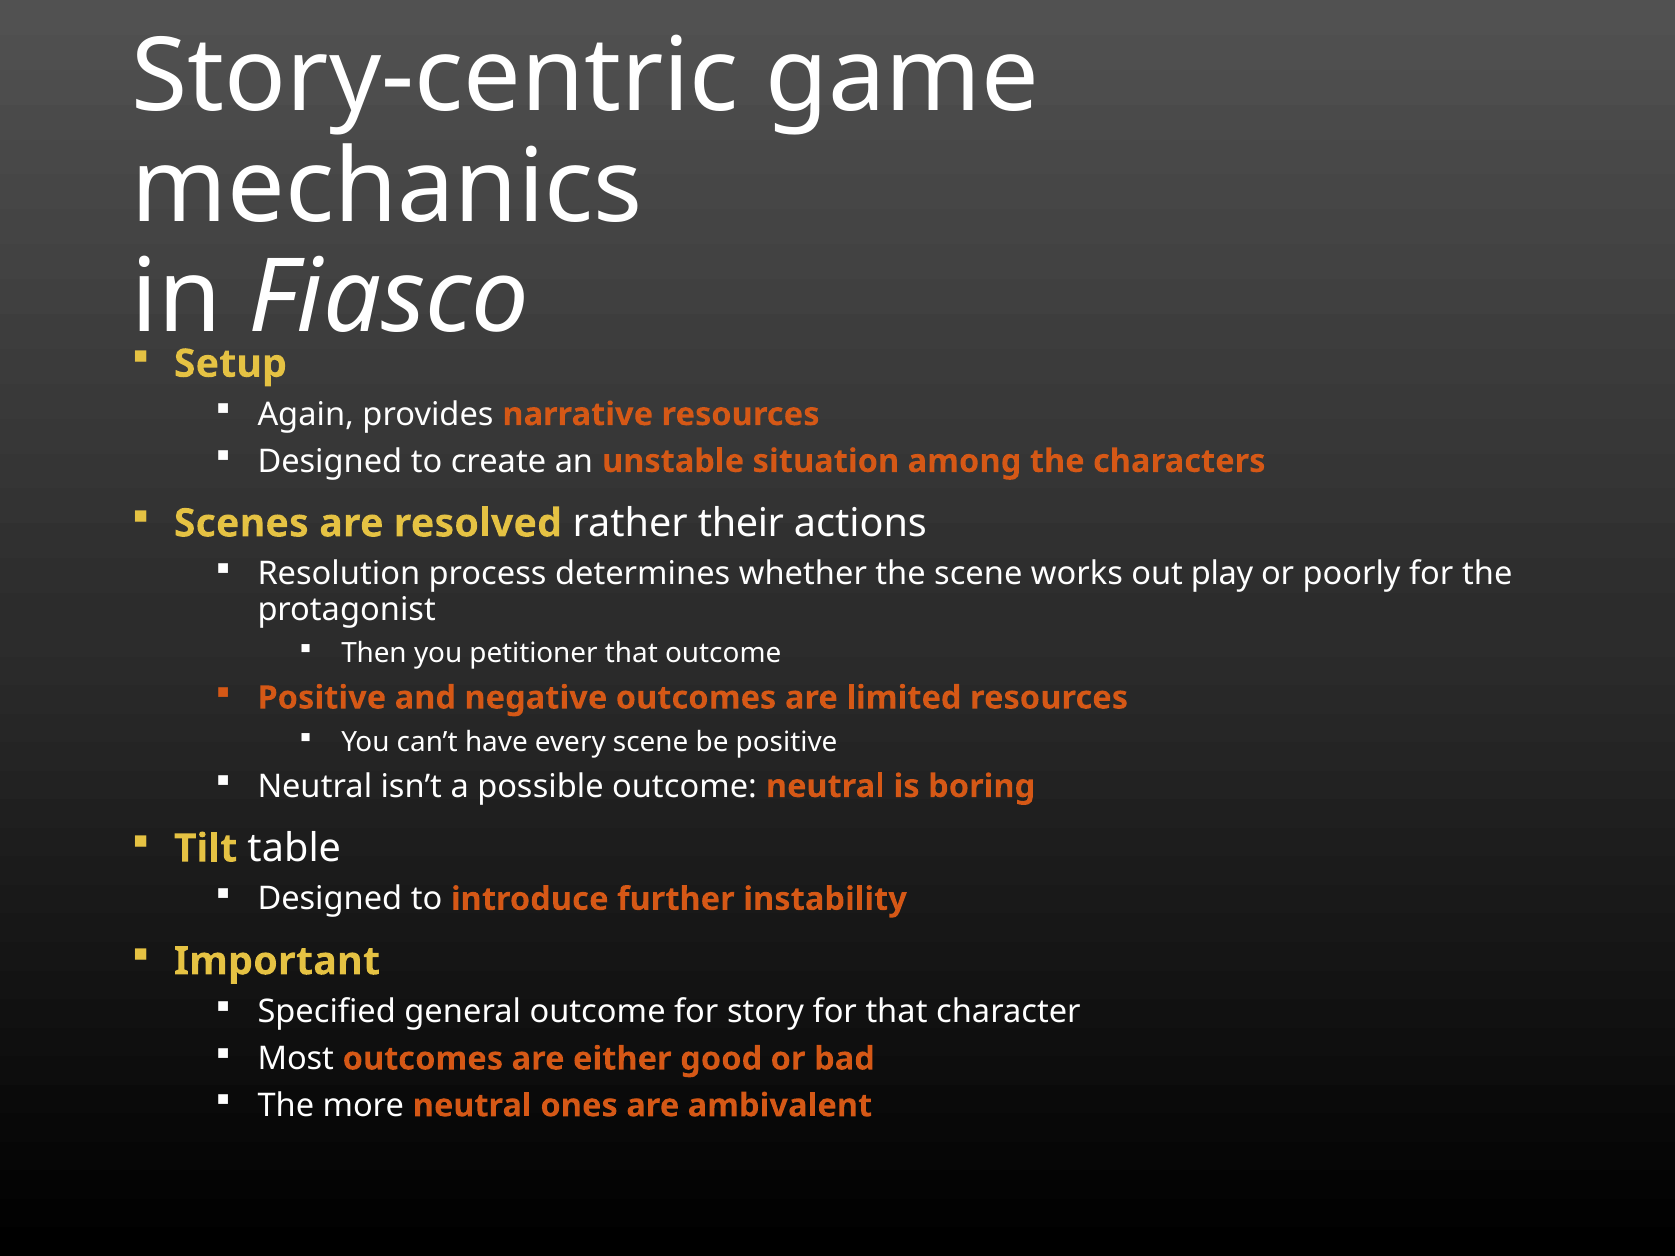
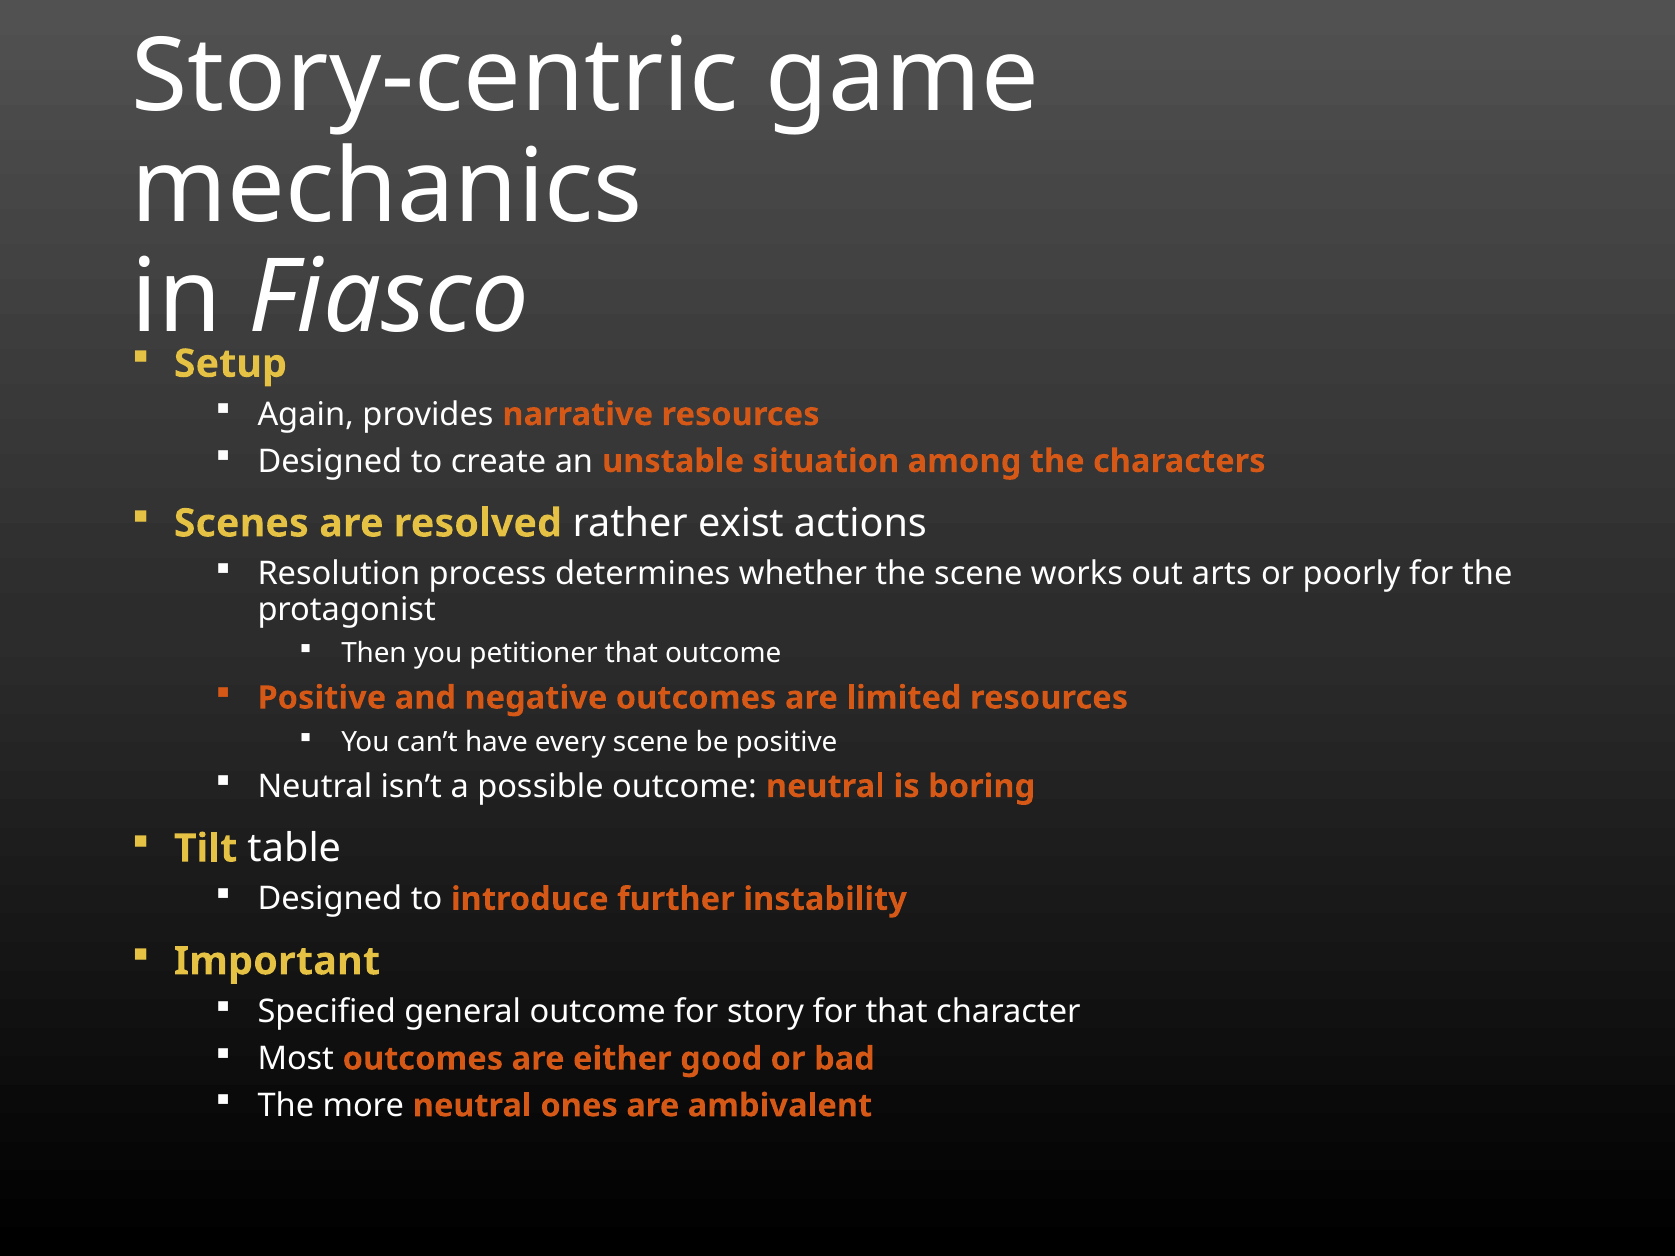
their: their -> exist
play: play -> arts
